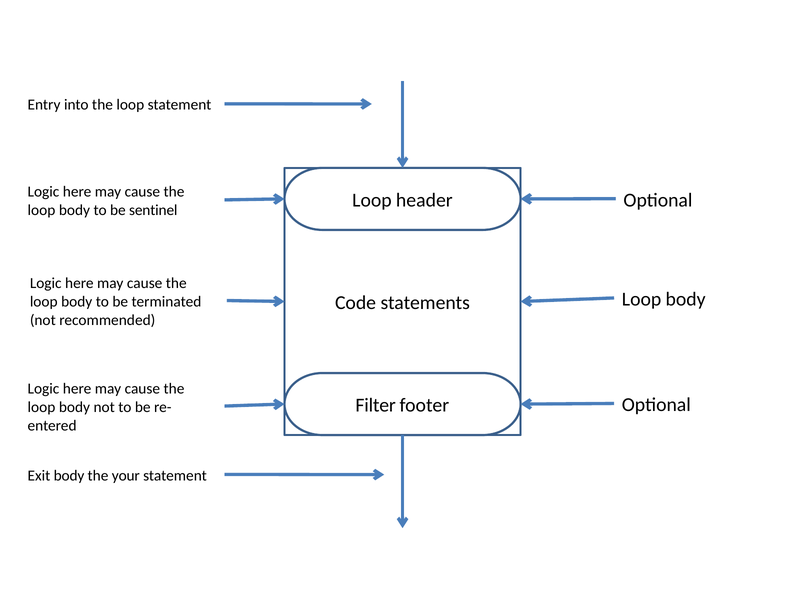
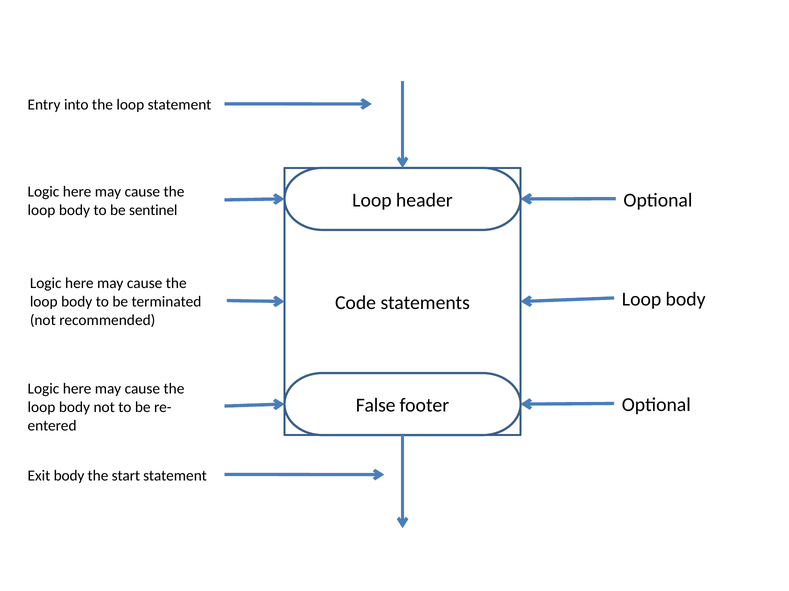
Filter: Filter -> False
your: your -> start
